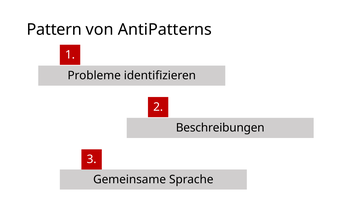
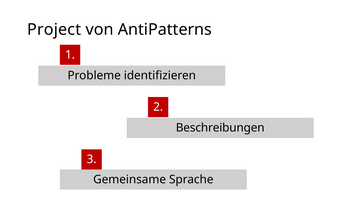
Pattern: Pattern -> Project
